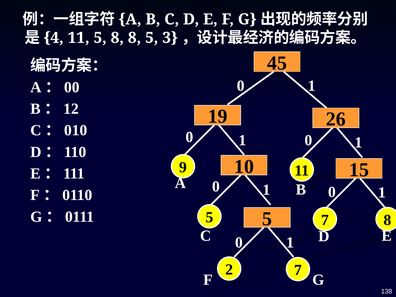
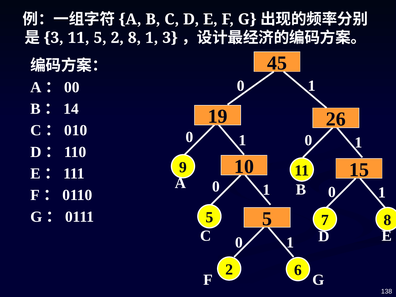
4 at (54, 38): 4 -> 3
11 5 8: 8 -> 2
8 5: 5 -> 1
12: 12 -> 14
2 7: 7 -> 6
